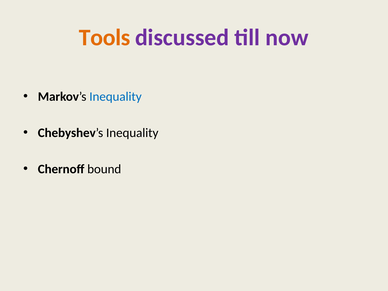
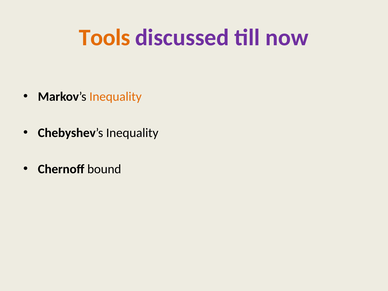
Inequality at (116, 97) colour: blue -> orange
